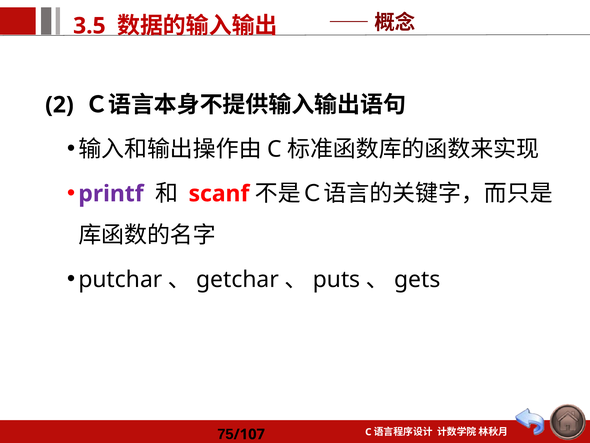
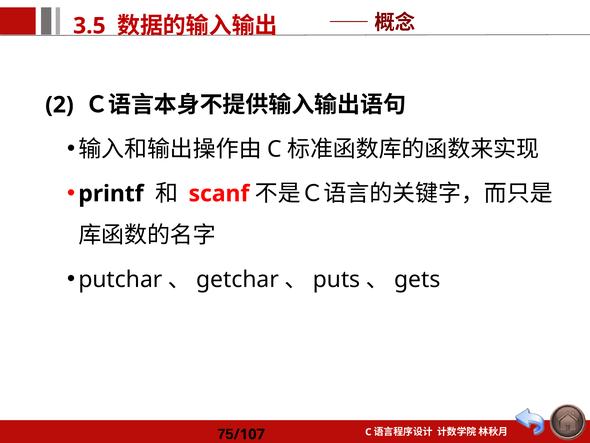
printf colour: purple -> black
